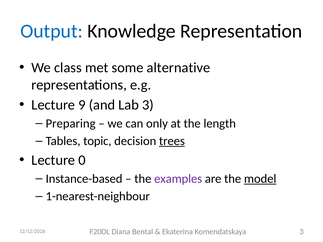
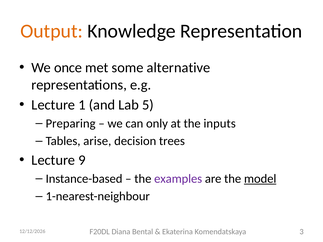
Output colour: blue -> orange
class: class -> once
9: 9 -> 1
Lab 3: 3 -> 5
length: length -> inputs
topic: topic -> arise
trees underline: present -> none
0: 0 -> 9
